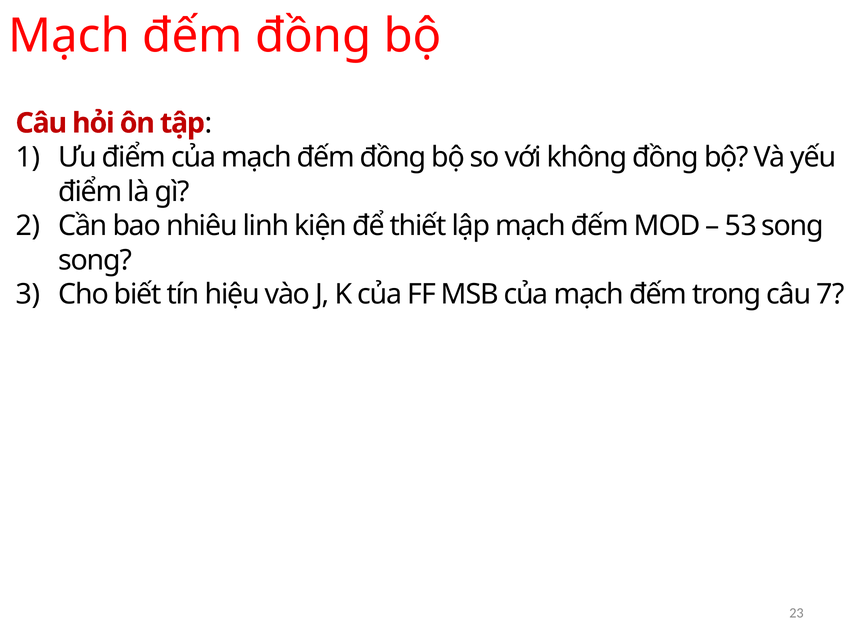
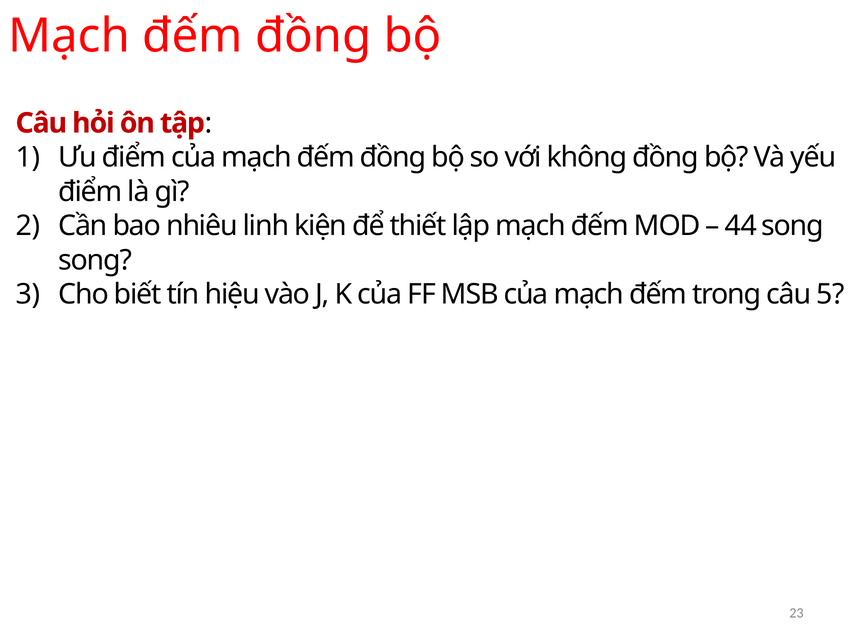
53: 53 -> 44
7: 7 -> 5
